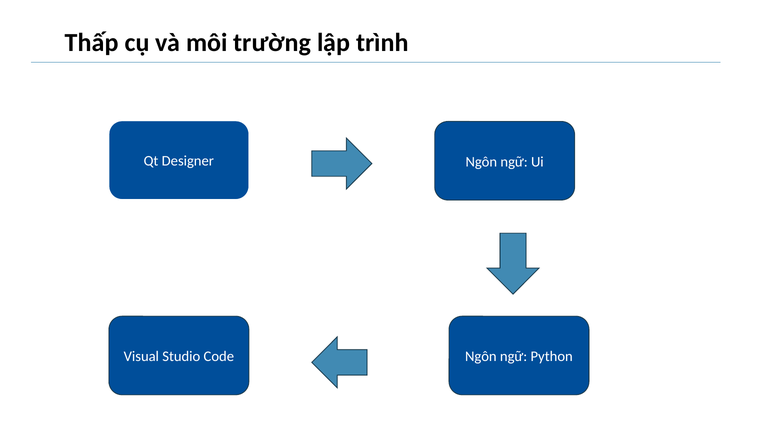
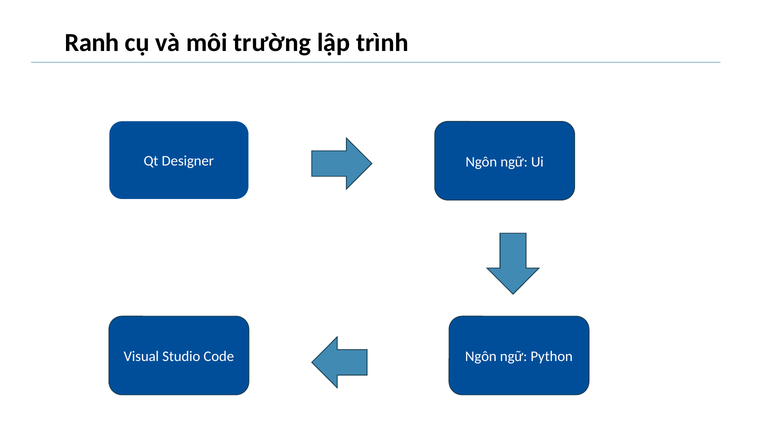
Thấp: Thấp -> Ranh
